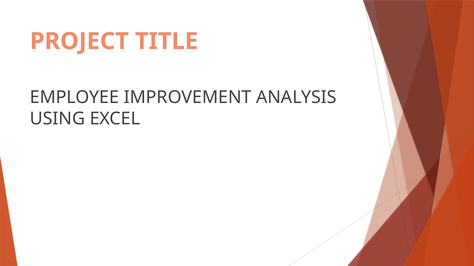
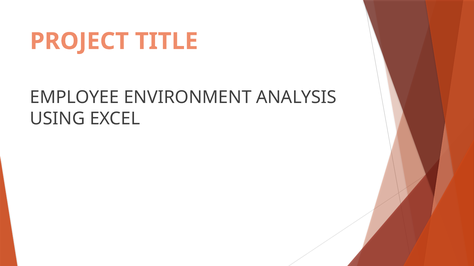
IMPROVEMENT: IMPROVEMENT -> ENVIRONMENT
